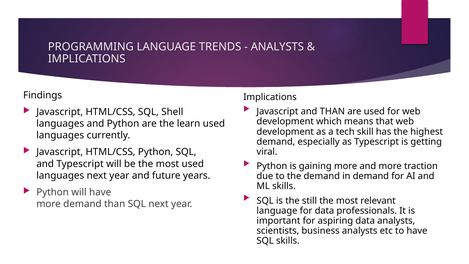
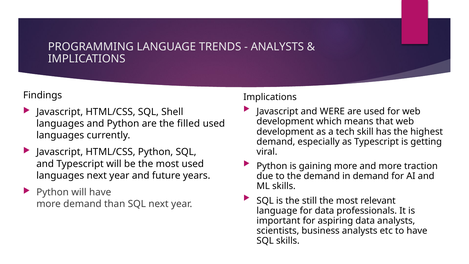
and THAN: THAN -> WERE
learn: learn -> filled
